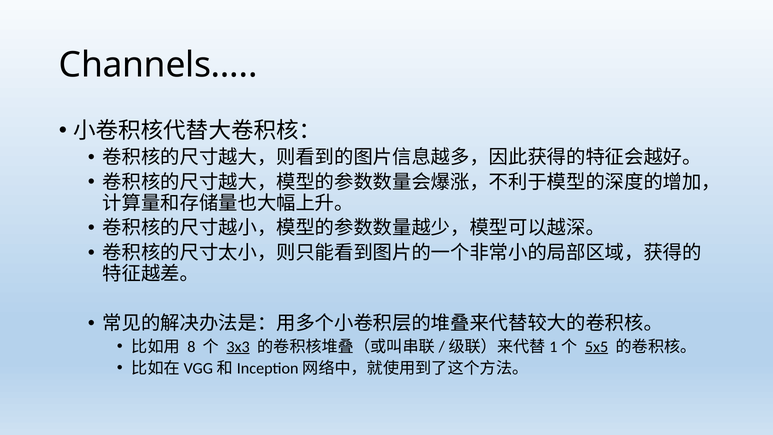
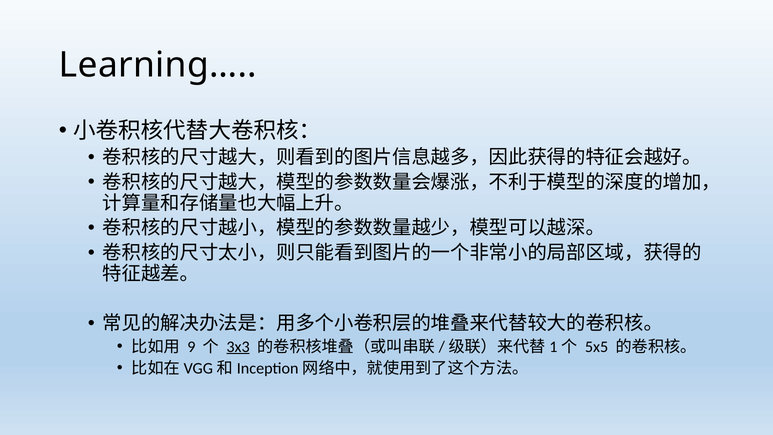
Channels…: Channels… -> Learning…
8: 8 -> 9
5x5 underline: present -> none
